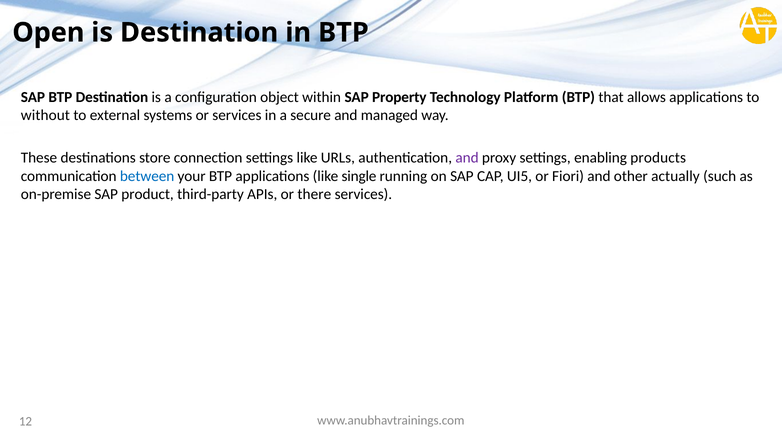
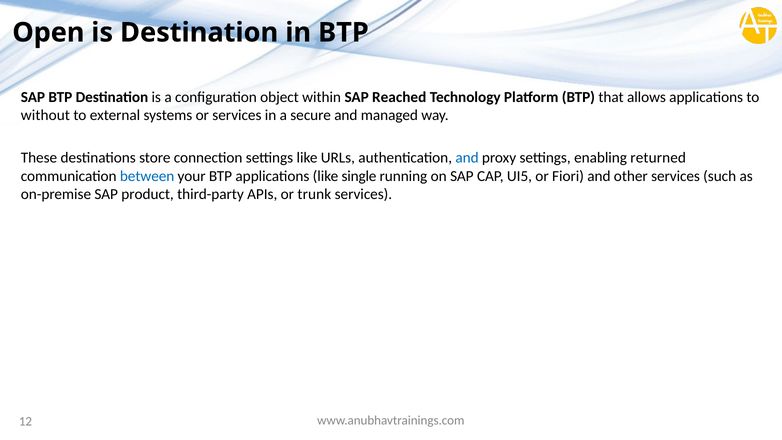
Property: Property -> Reached
and at (467, 158) colour: purple -> blue
products: products -> returned
other actually: actually -> services
there: there -> trunk
